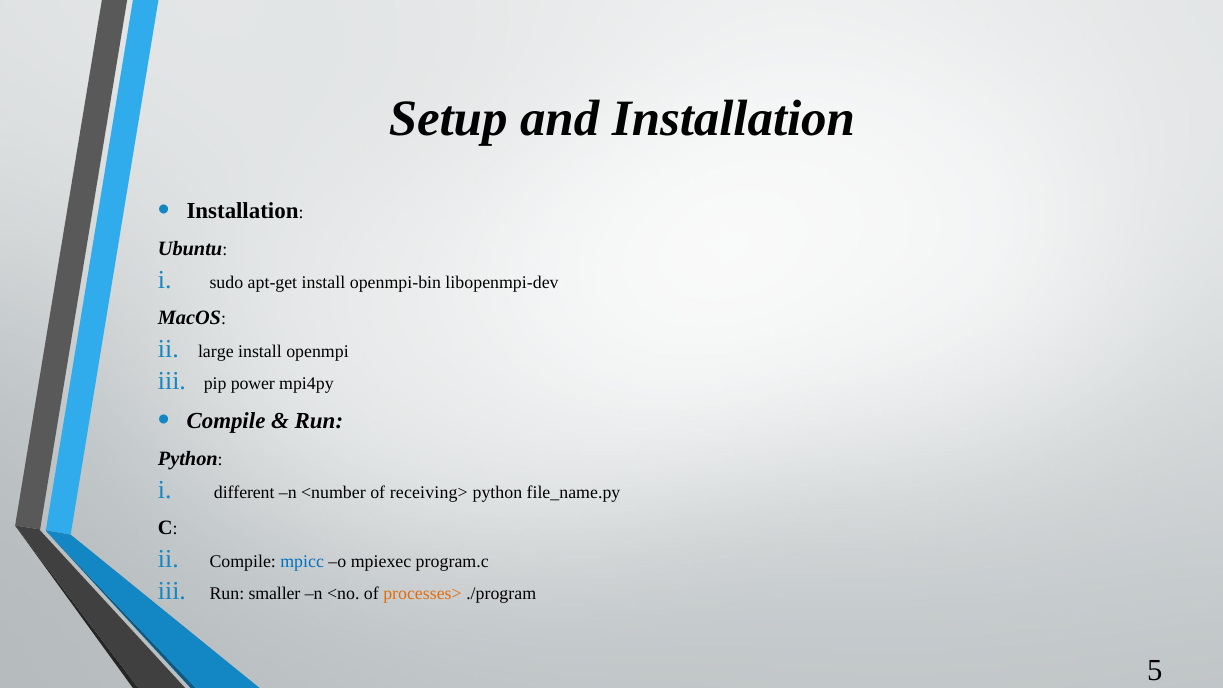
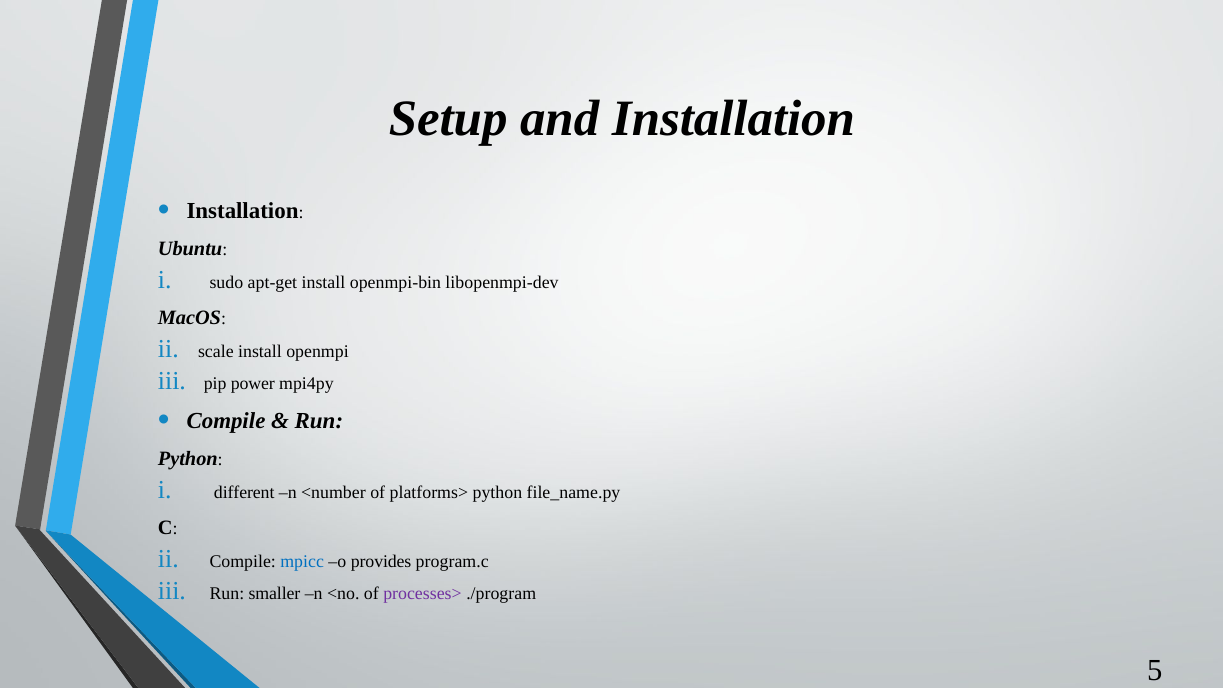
large: large -> scale
receiving>: receiving> -> platforms>
mpiexec: mpiexec -> provides
processes> colour: orange -> purple
